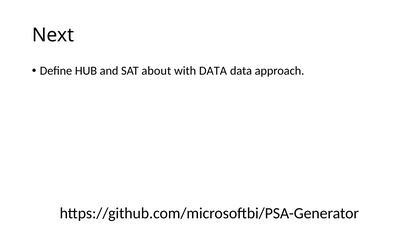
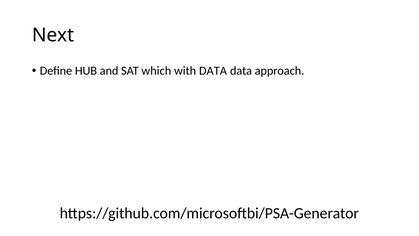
about: about -> which
